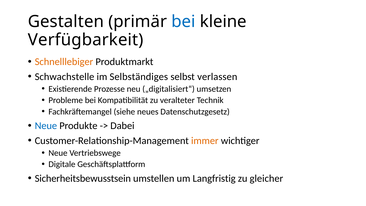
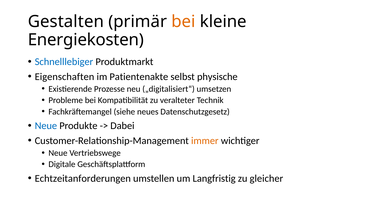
bei at (183, 22) colour: blue -> orange
Verfügbarkeit: Verfügbarkeit -> Energiekosten
Schnelllebiger colour: orange -> blue
Schwachstelle: Schwachstelle -> Eigenschaften
Selbständiges: Selbständiges -> Patientenakte
verlassen: verlassen -> physische
Sicherheitsbewusstsein: Sicherheitsbewusstsein -> Echtzeitanforderungen
